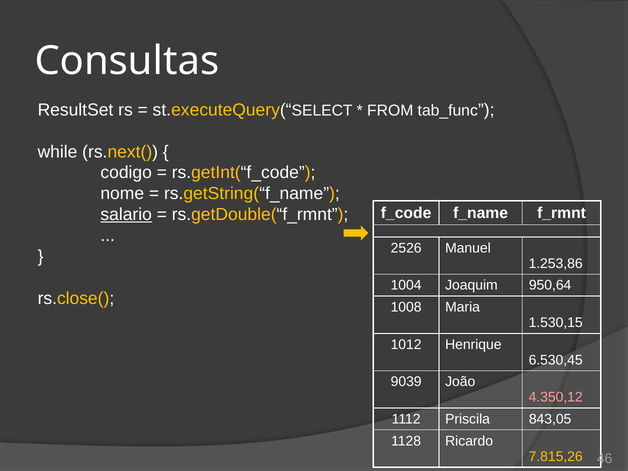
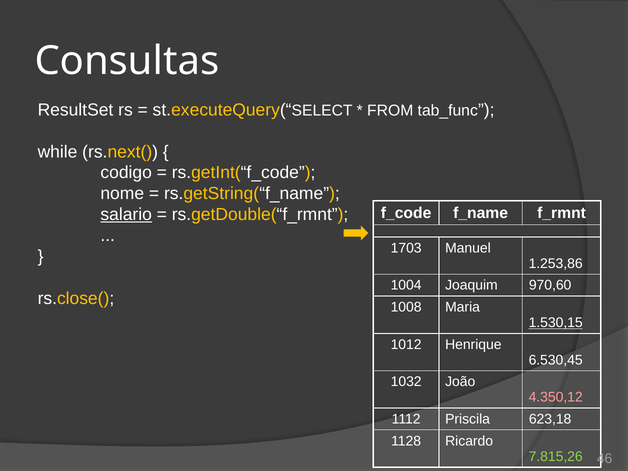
2526: 2526 -> 1703
950,64: 950,64 -> 970,60
1.530,15 underline: none -> present
9039: 9039 -> 1032
843,05: 843,05 -> 623,18
7.815,26 colour: yellow -> light green
